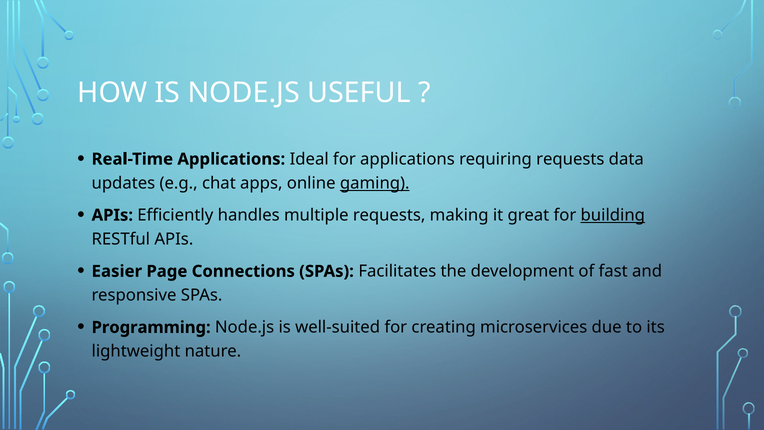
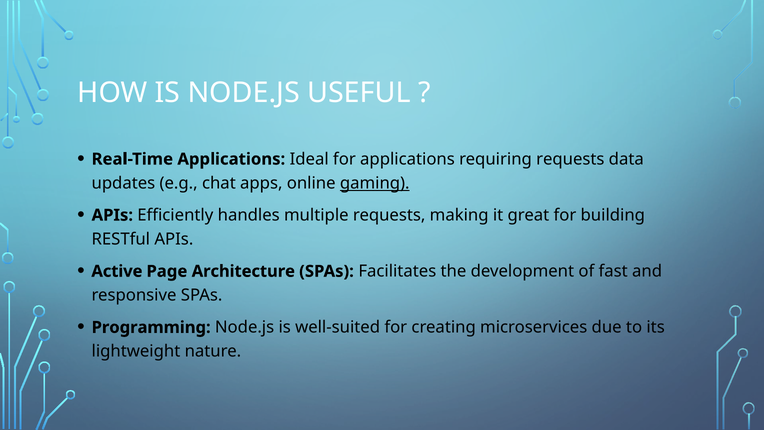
building underline: present -> none
Easier: Easier -> Active
Connections: Connections -> Architecture
